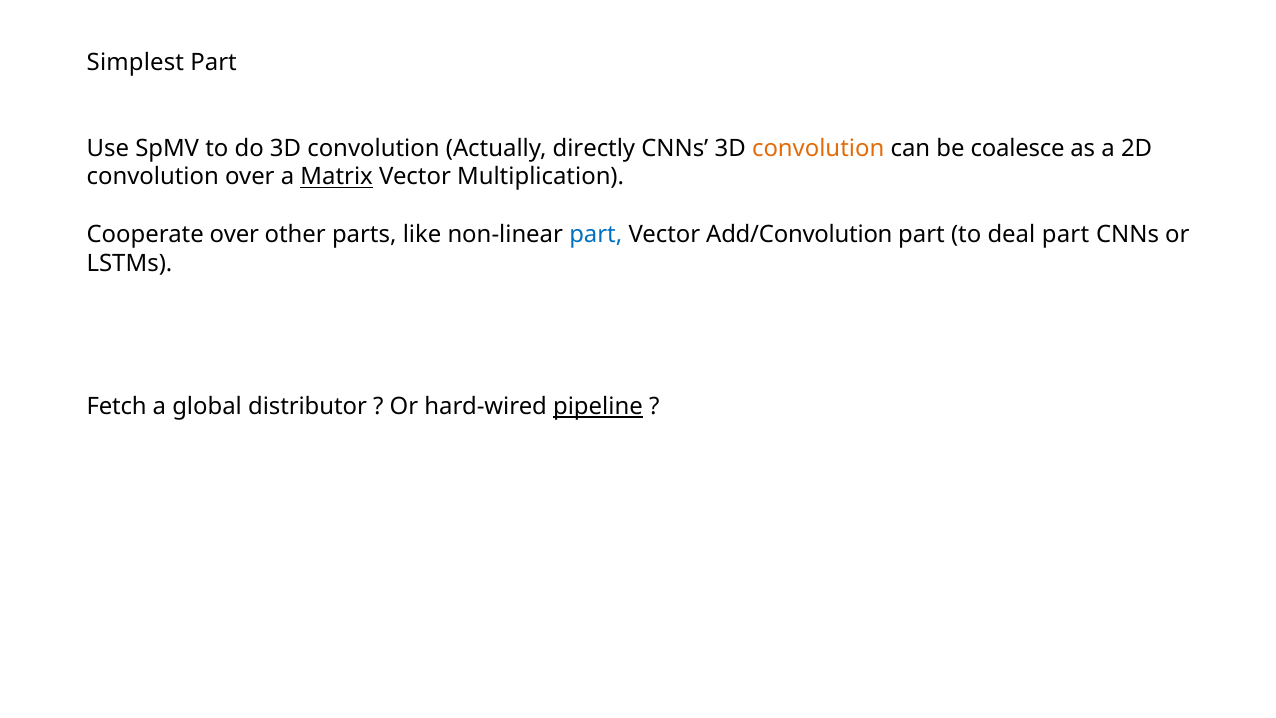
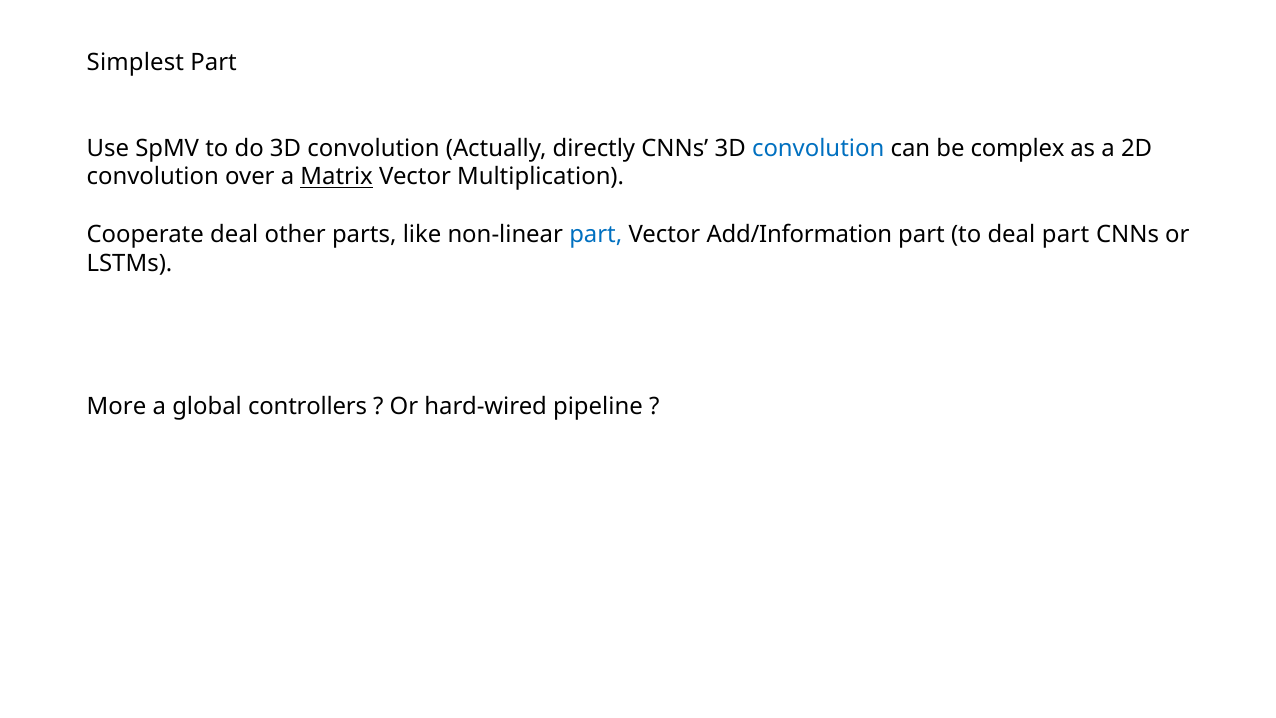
convolution at (818, 148) colour: orange -> blue
coalesce: coalesce -> complex
Cooperate over: over -> deal
Add/Convolution: Add/Convolution -> Add/Information
Fetch: Fetch -> More
distributor: distributor -> controllers
pipeline underline: present -> none
